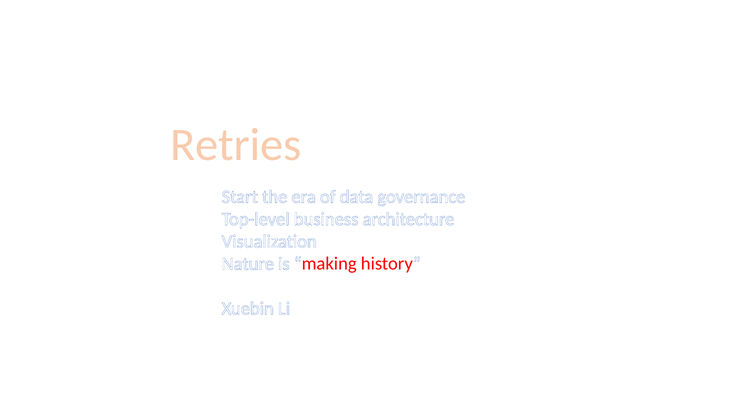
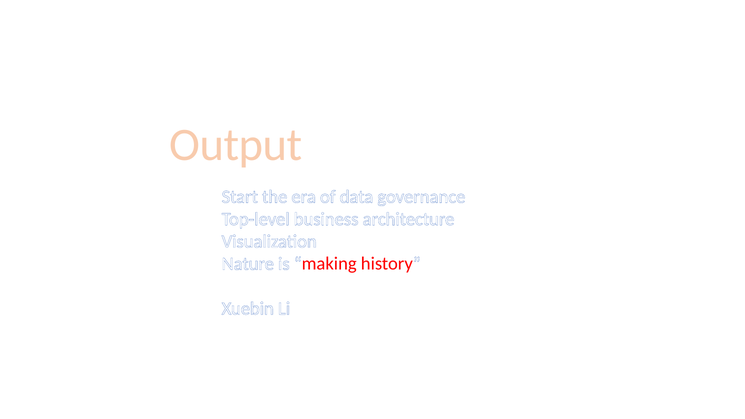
Retries: Retries -> Output
